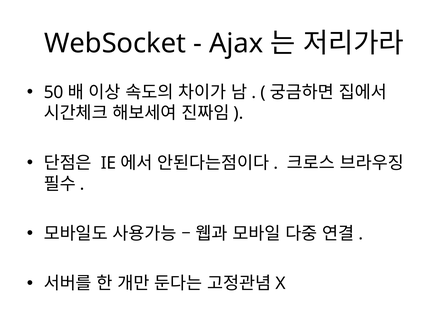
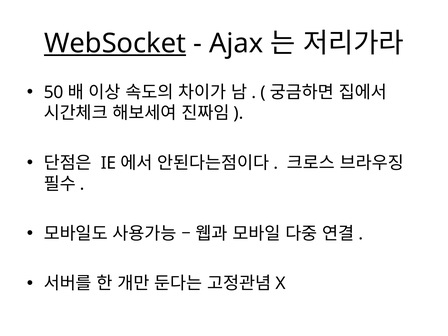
WebSocket underline: none -> present
